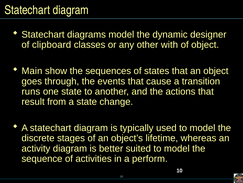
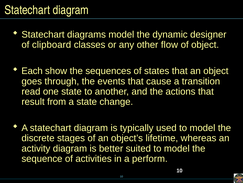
with: with -> flow
Main: Main -> Each
runs: runs -> read
